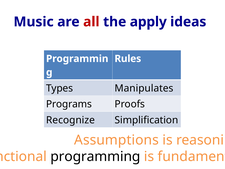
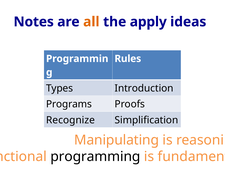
Music: Music -> Notes
all colour: red -> orange
Manipulates: Manipulates -> Introduction
Assumptions: Assumptions -> Manipulating
